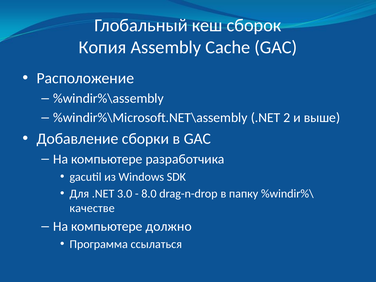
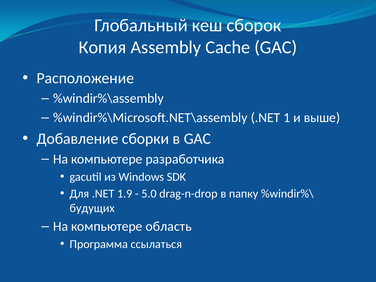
2: 2 -> 1
3.0: 3.0 -> 1.9
8.0: 8.0 -> 5.0
качестве: качестве -> будущих
должно: должно -> область
